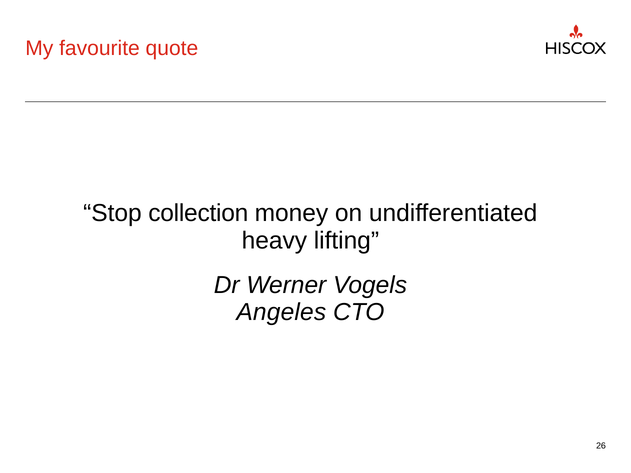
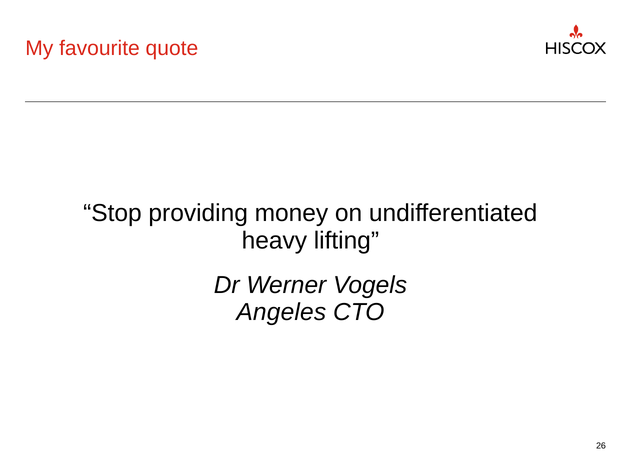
collection: collection -> providing
